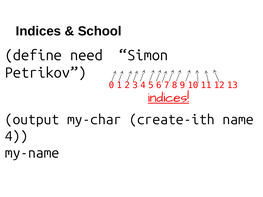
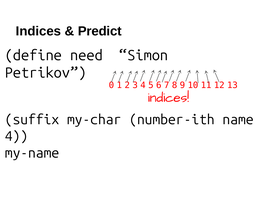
School: School -> Predict
indices at (168, 98) underline: present -> none
output: output -> suffix
create-ith: create-ith -> number-ith
